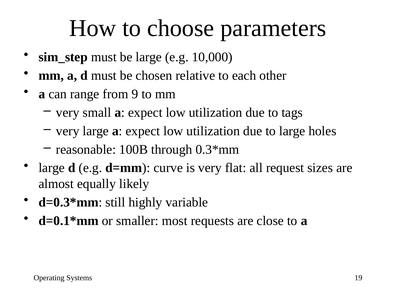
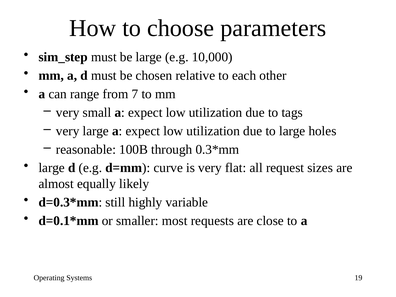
9: 9 -> 7
